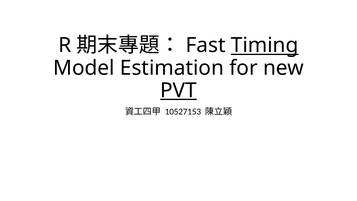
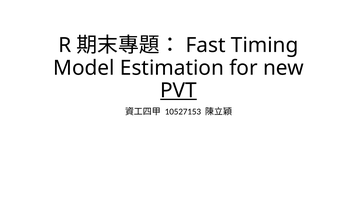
Timing underline: present -> none
